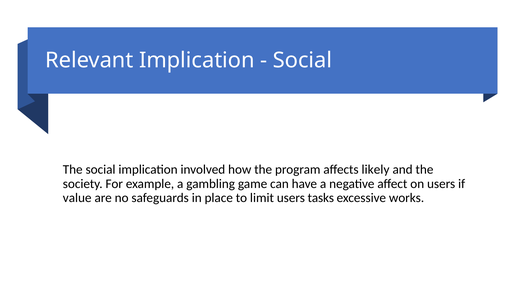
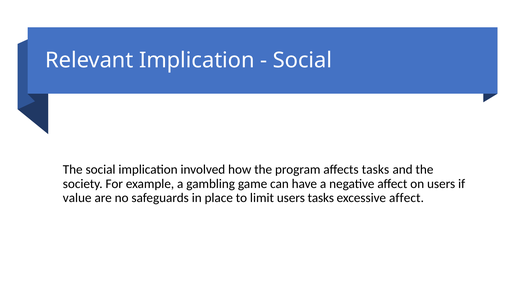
affects likely: likely -> tasks
excessive works: works -> affect
